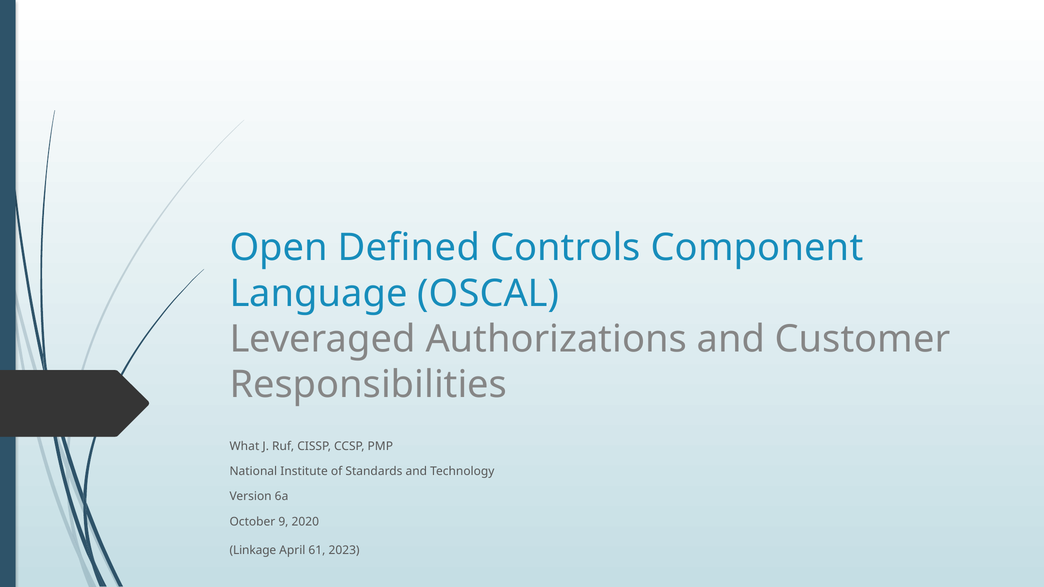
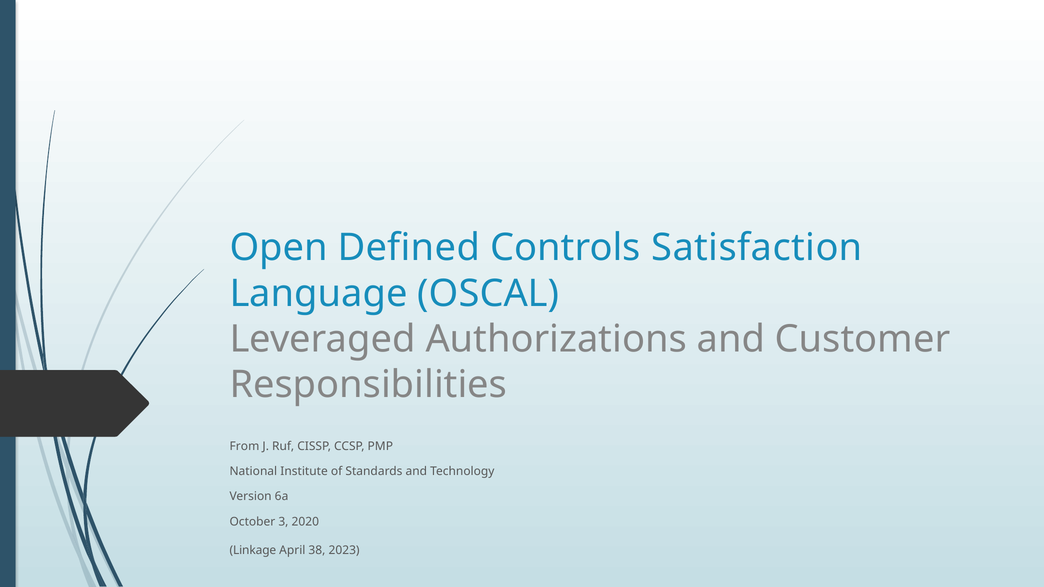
Component: Component -> Satisfaction
What: What -> From
9: 9 -> 3
61: 61 -> 38
